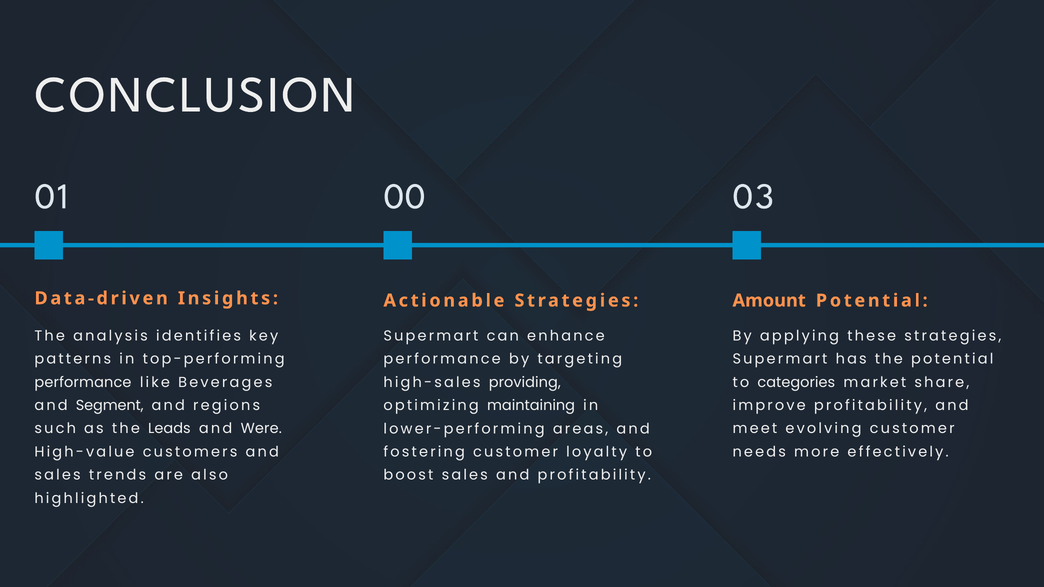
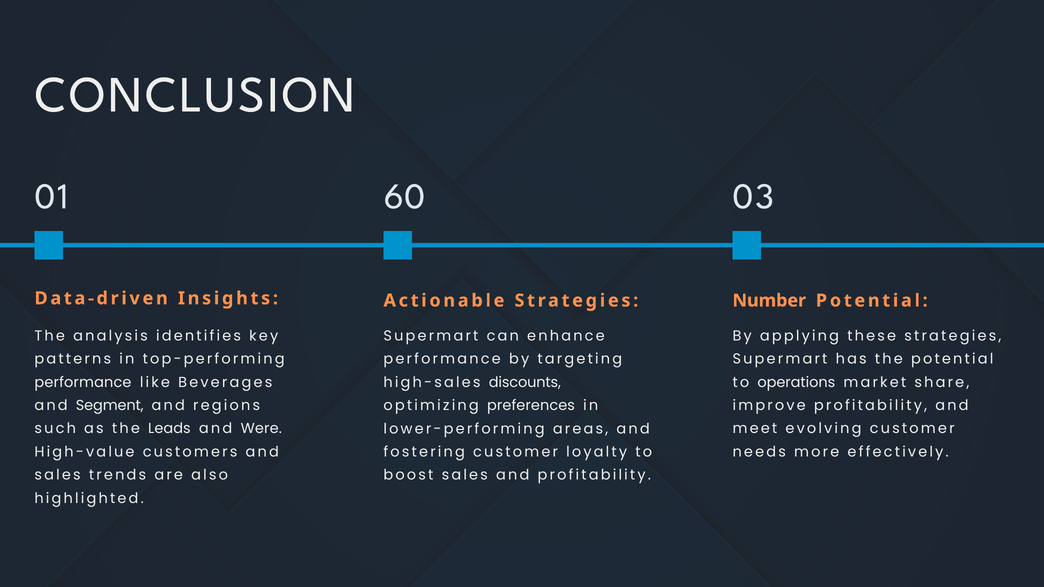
00: 00 -> 60
Amount: Amount -> Number
providing: providing -> discounts
categories: categories -> operations
maintaining: maintaining -> preferences
